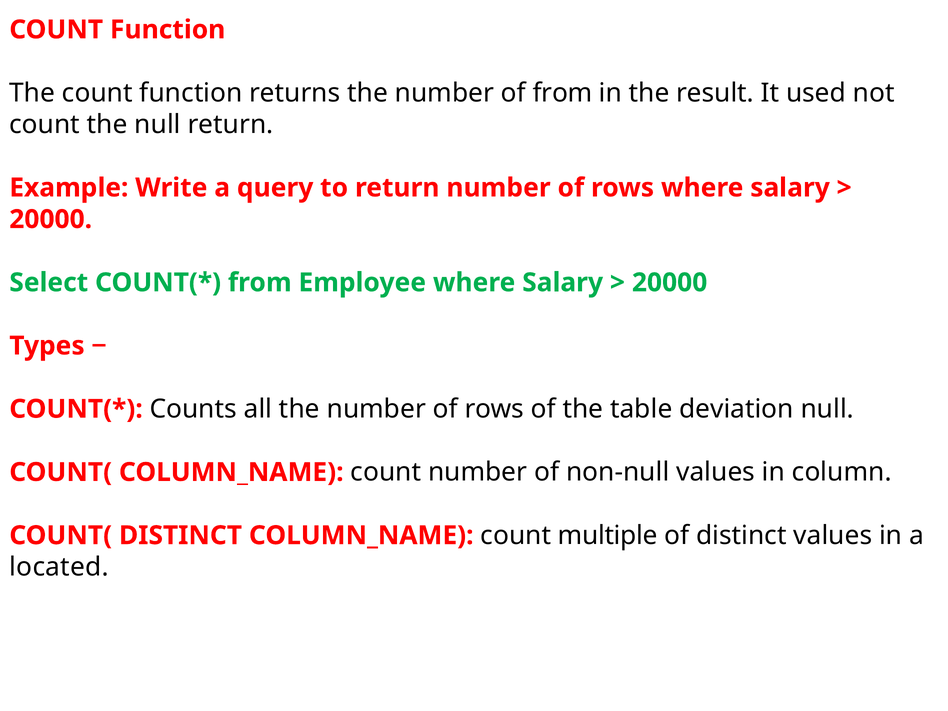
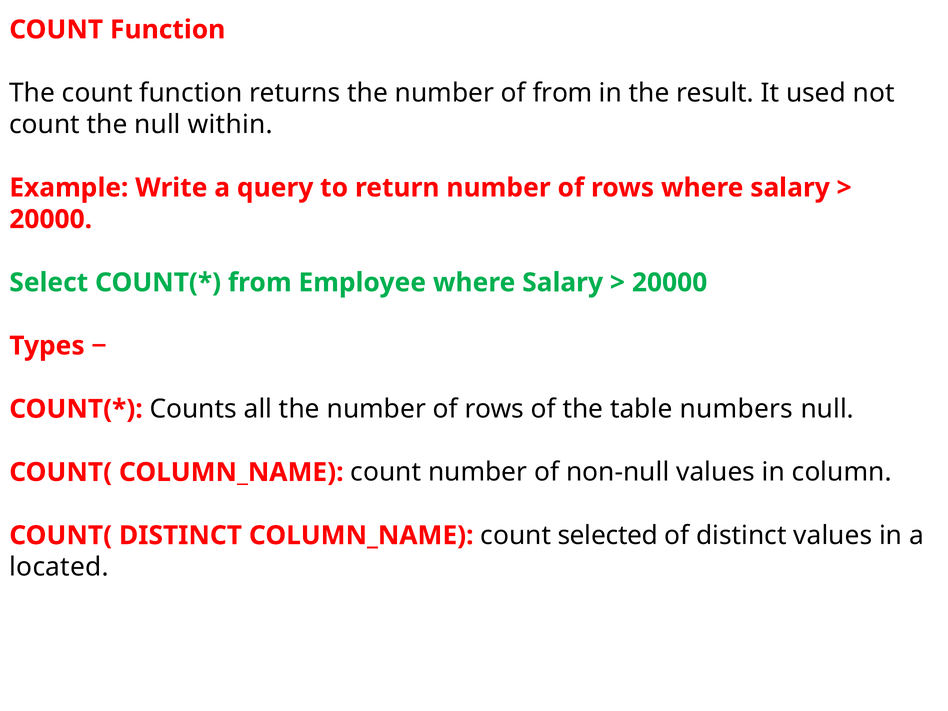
null return: return -> within
deviation: deviation -> numbers
multiple: multiple -> selected
